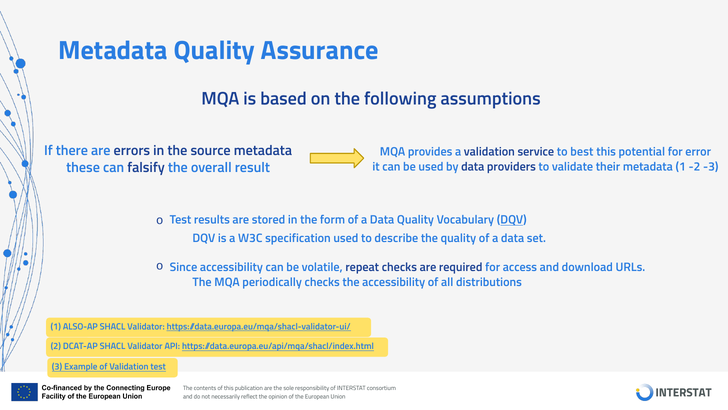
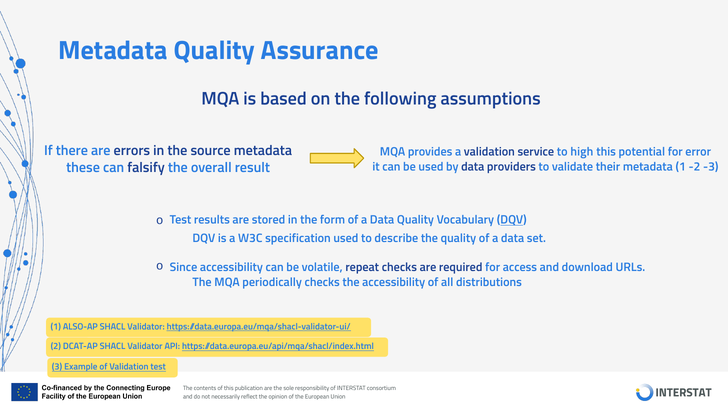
best: best -> high
